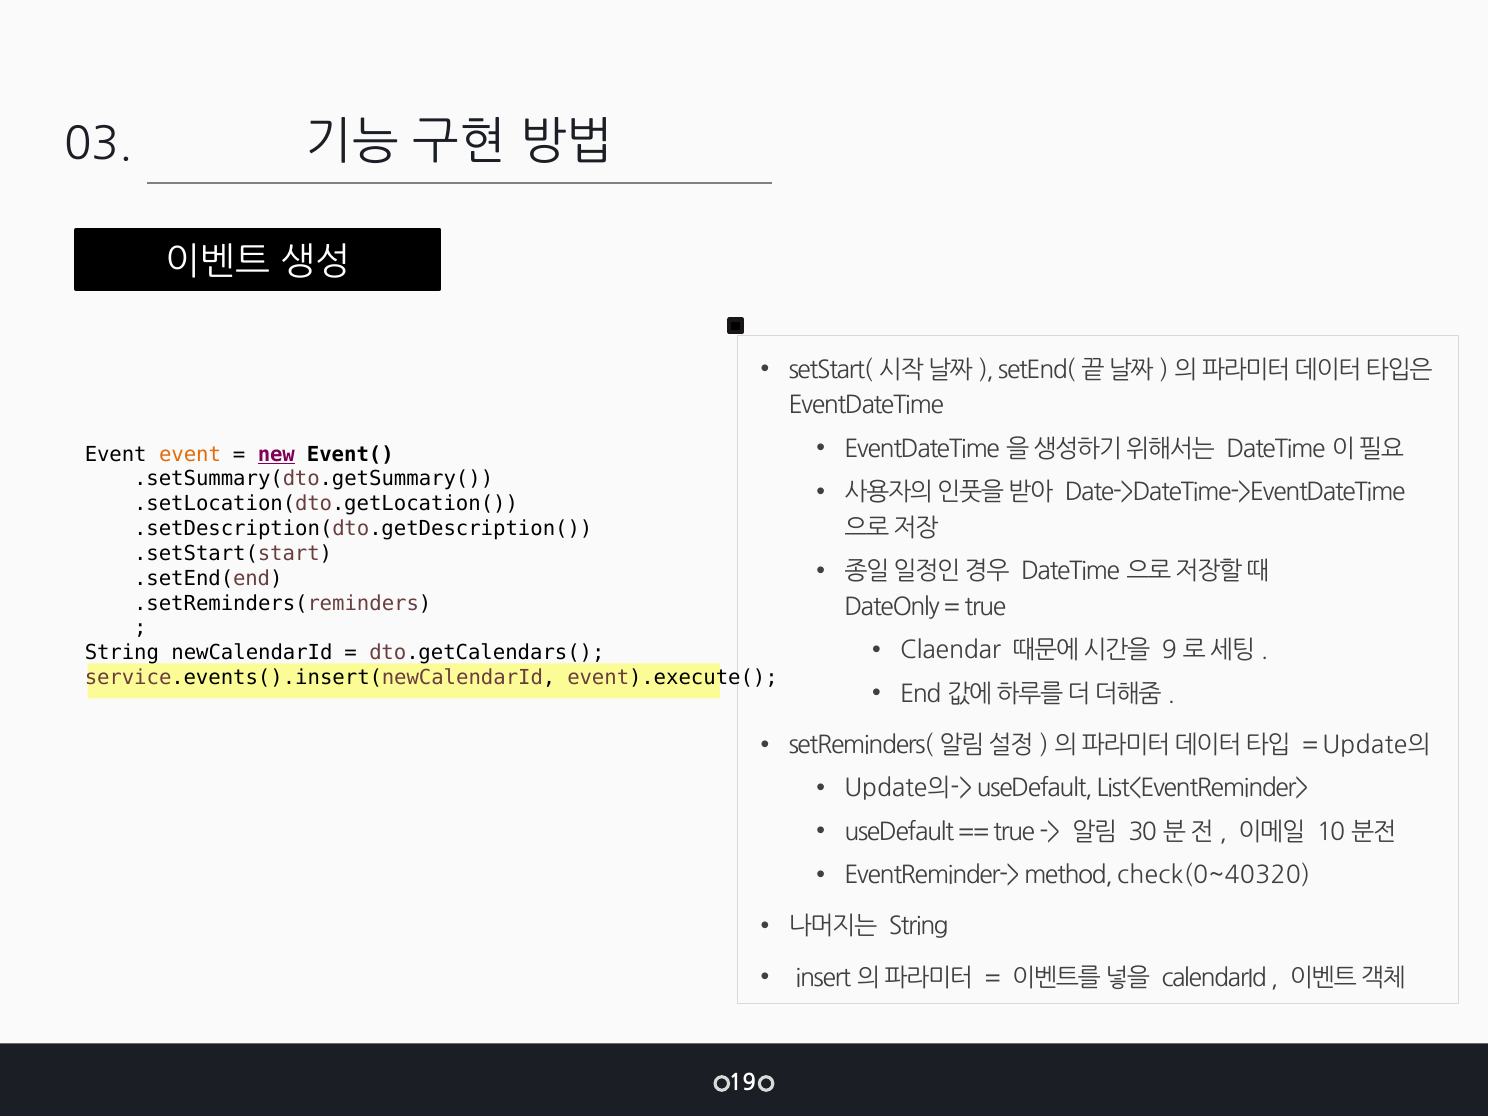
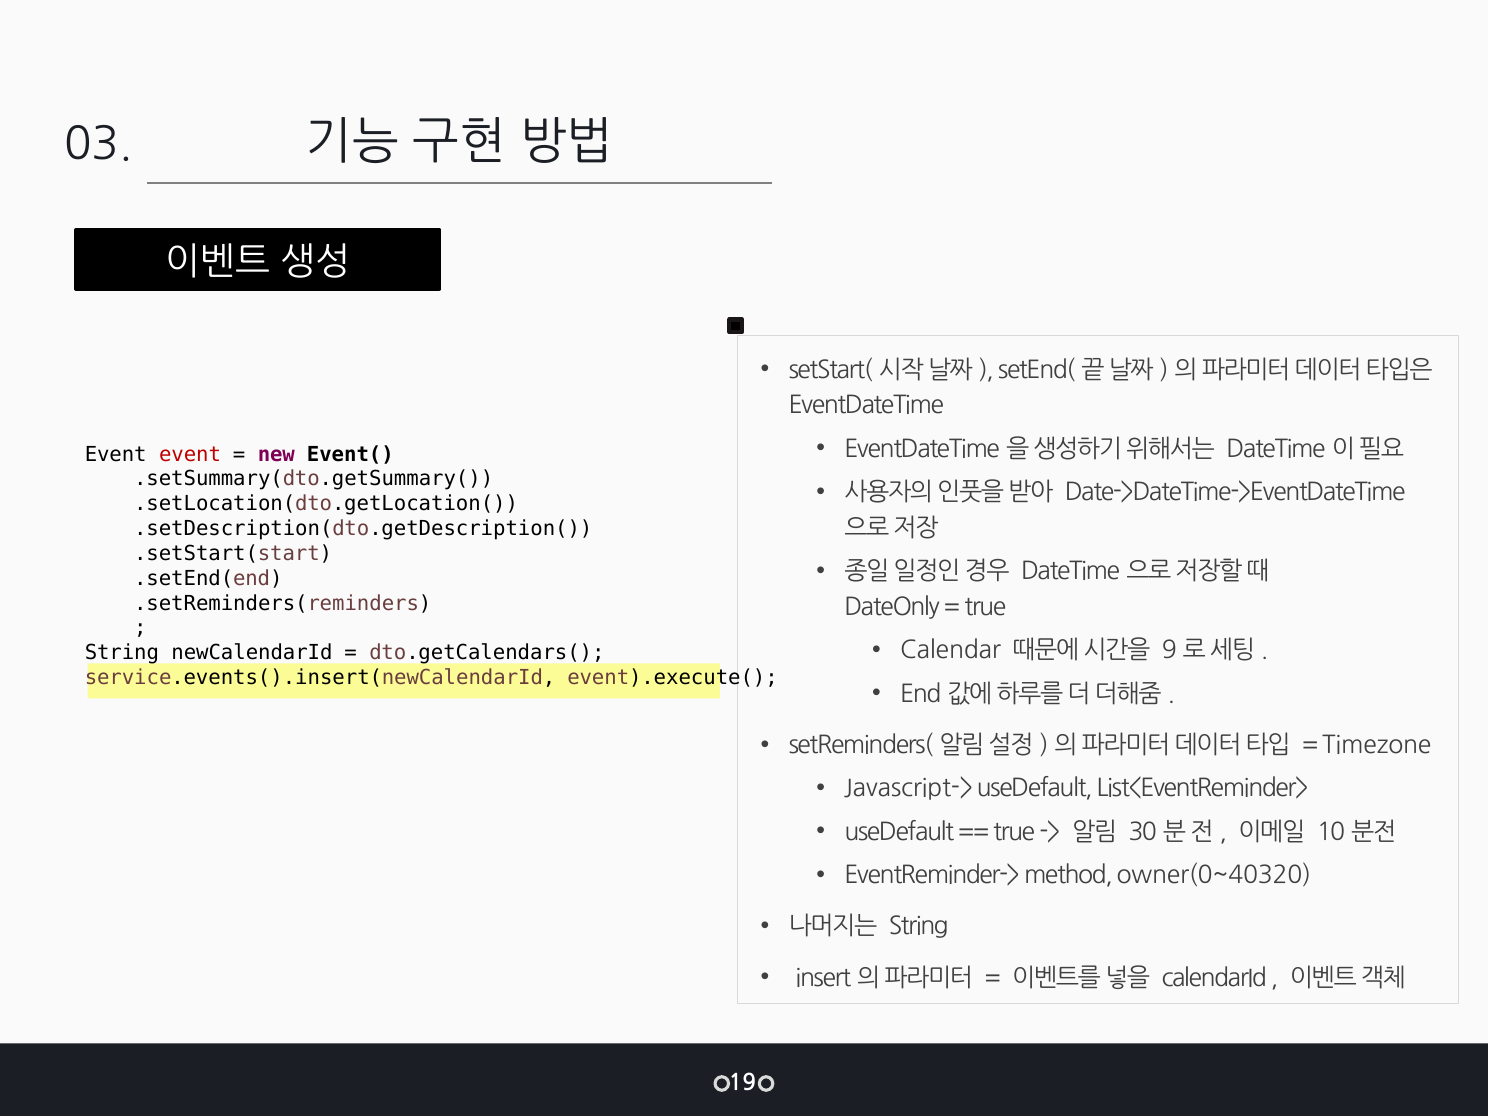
event at (190, 454) colour: orange -> red
new underline: present -> none
Claendar: Claendar -> Calendar
Update의: Update의 -> Timezone
Update의->: Update의-> -> Javascript->
check(0~40320: check(0~40320 -> owner(0~40320
